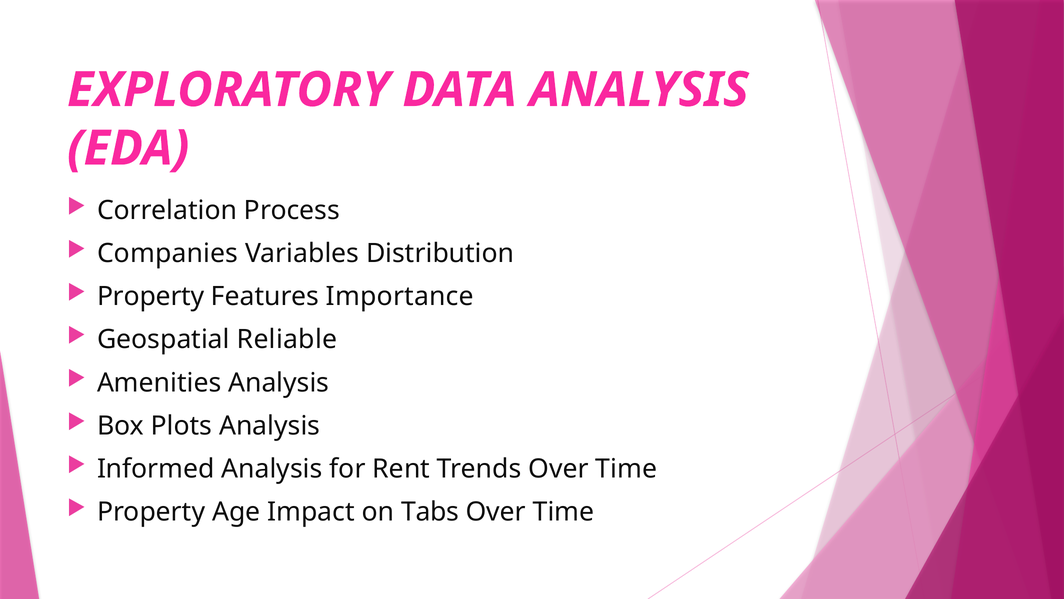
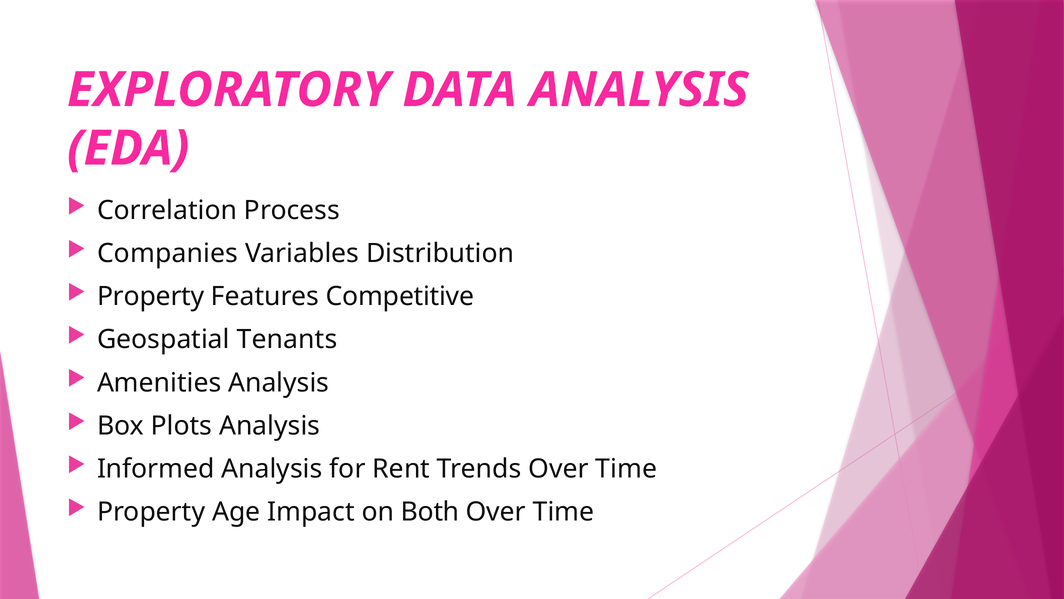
Importance: Importance -> Competitive
Reliable: Reliable -> Tenants
Tabs: Tabs -> Both
